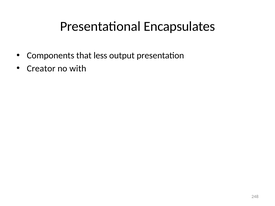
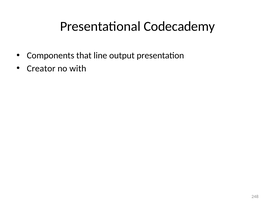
Encapsulates: Encapsulates -> Codecademy
less: less -> line
